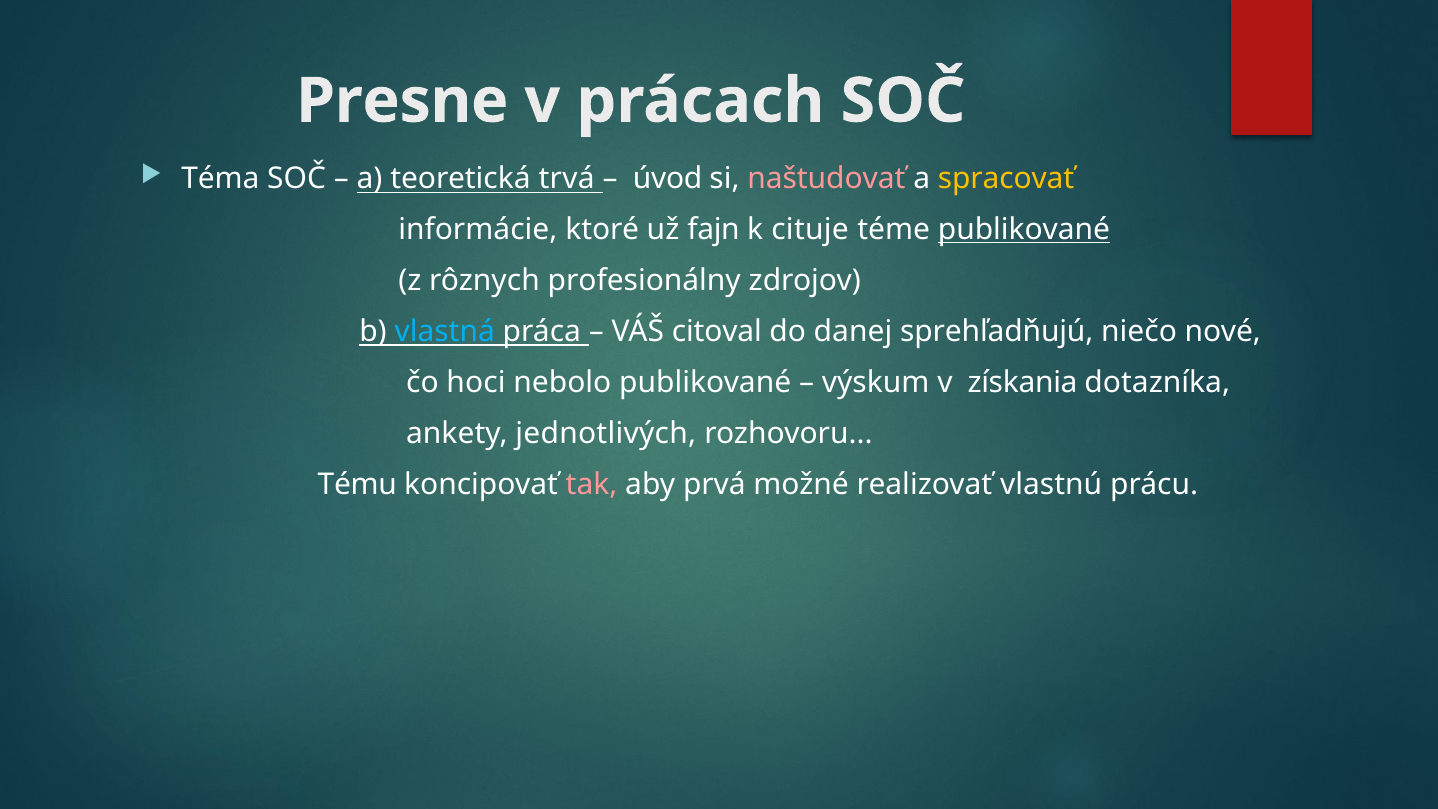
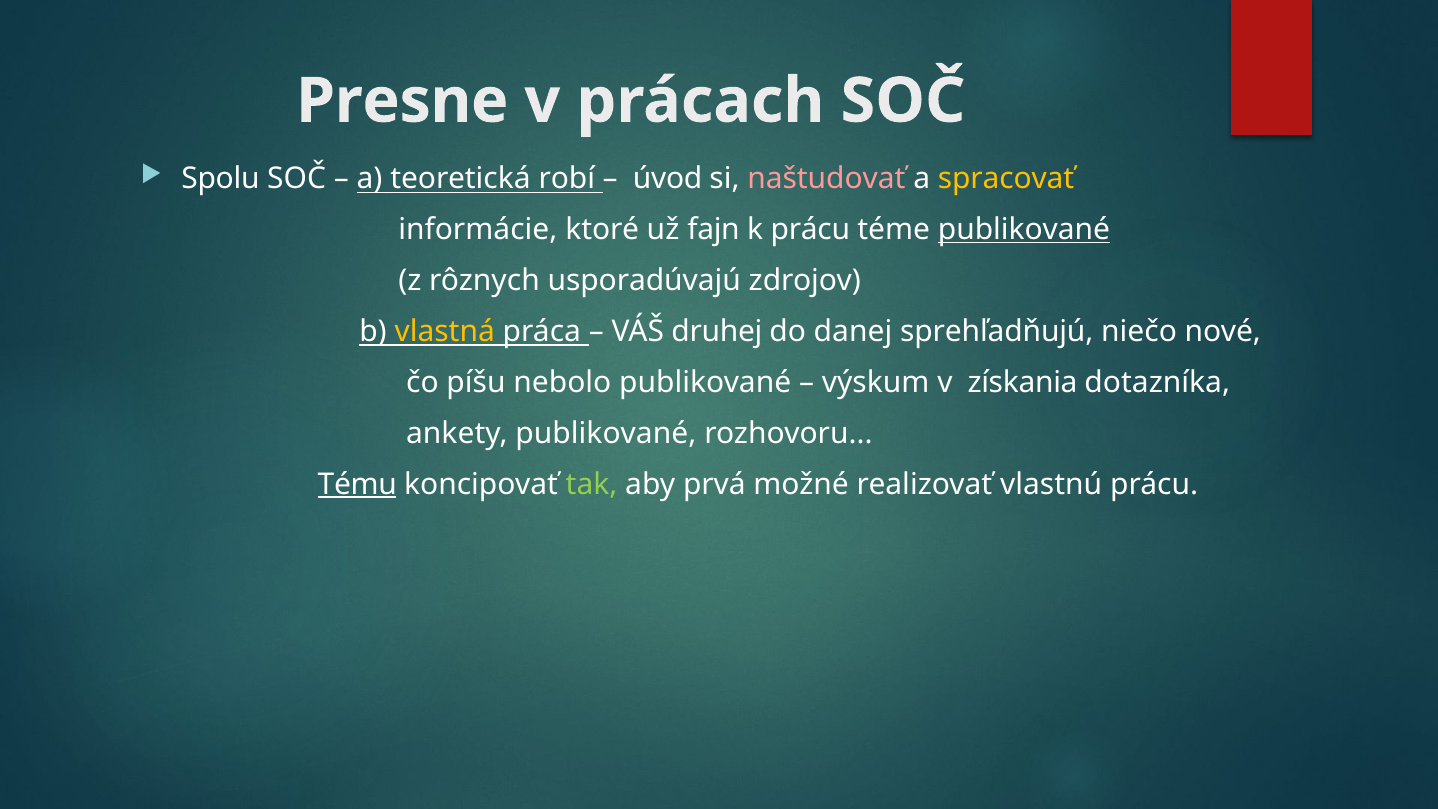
Téma: Téma -> Spolu
trvá: trvá -> robí
k cituje: cituje -> prácu
profesionálny: profesionálny -> usporadúvajú
vlastná colour: light blue -> yellow
citoval: citoval -> druhej
hoci: hoci -> píšu
ankety jednotlivých: jednotlivých -> publikované
Tému underline: none -> present
tak colour: pink -> light green
